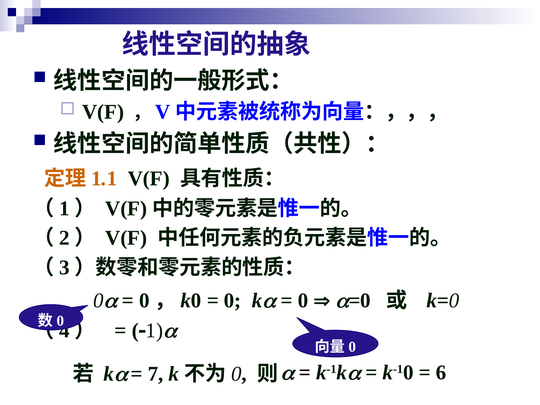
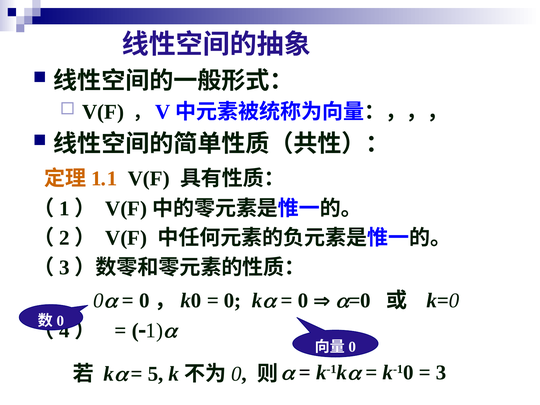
7: 7 -> 5
6 at (441, 373): 6 -> 3
